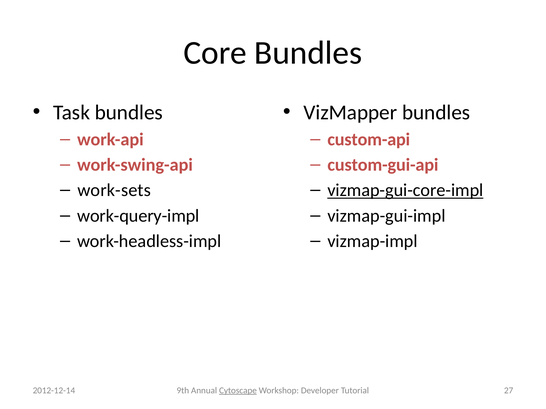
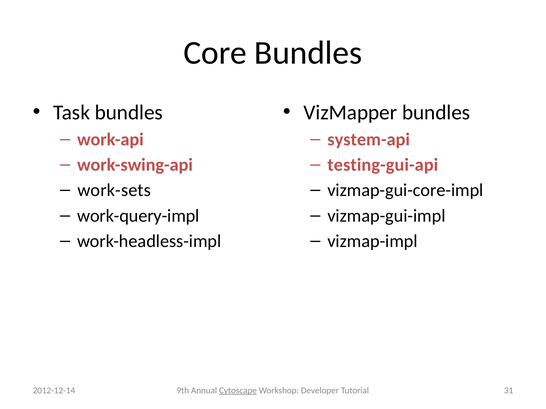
custom-api: custom-api -> system-api
custom-gui-api: custom-gui-api -> testing-gui-api
vizmap-gui-core-impl underline: present -> none
27: 27 -> 31
